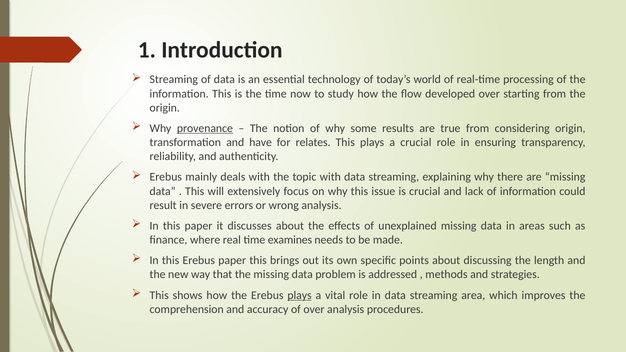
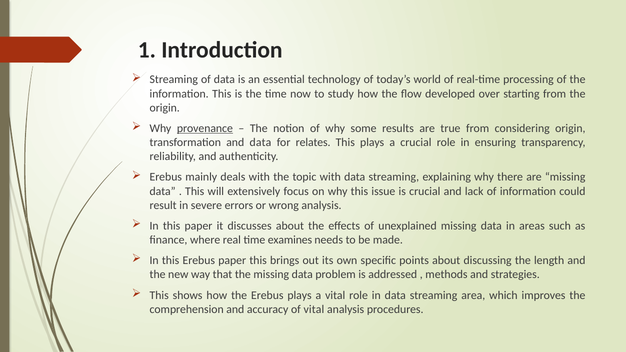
and have: have -> data
plays at (300, 295) underline: present -> none
of over: over -> vital
